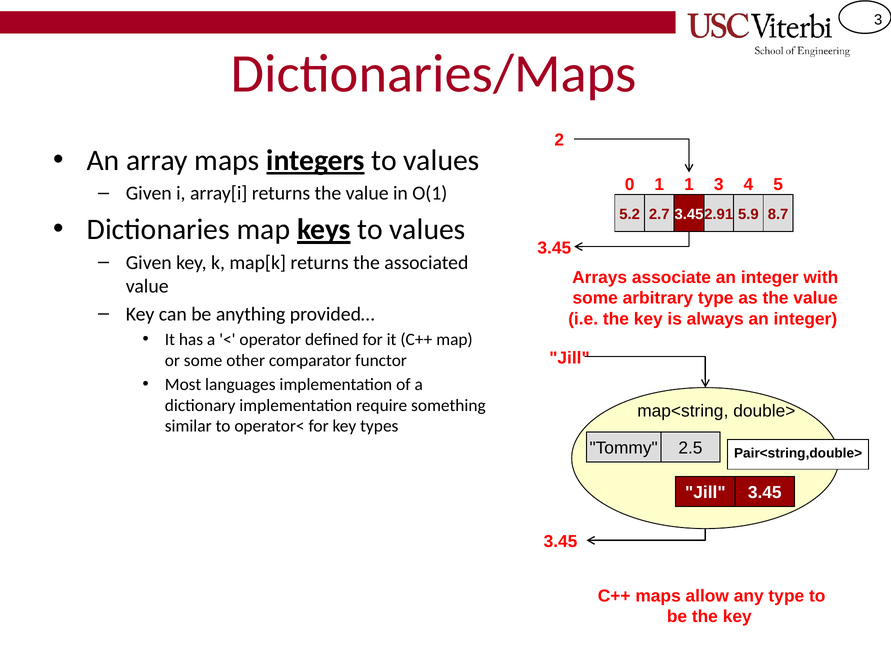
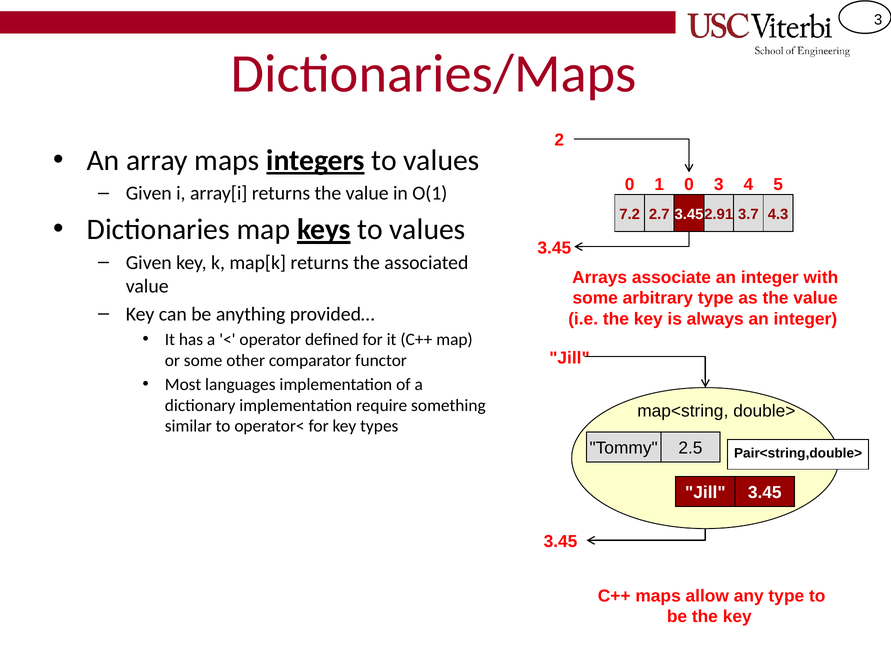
1 1: 1 -> 0
5.2: 5.2 -> 7.2
5.9: 5.9 -> 3.7
8.7: 8.7 -> 4.3
